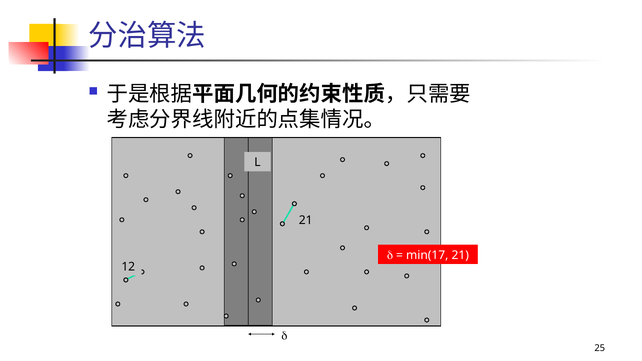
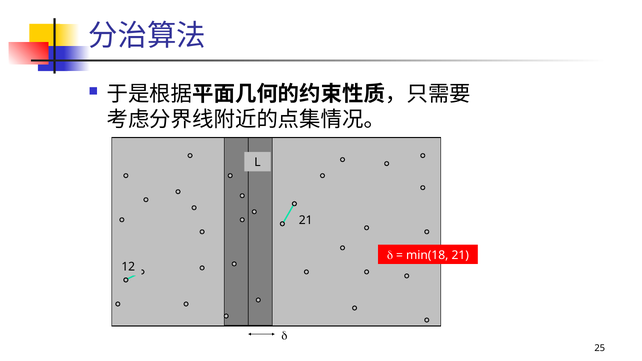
min(17: min(17 -> min(18
